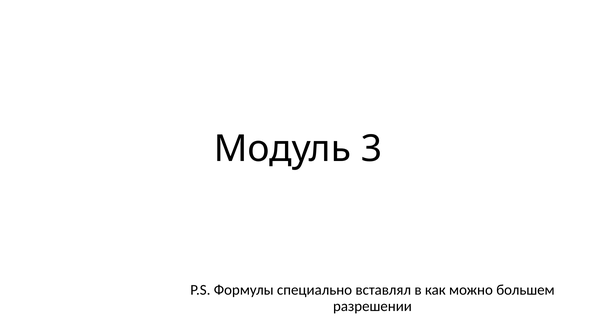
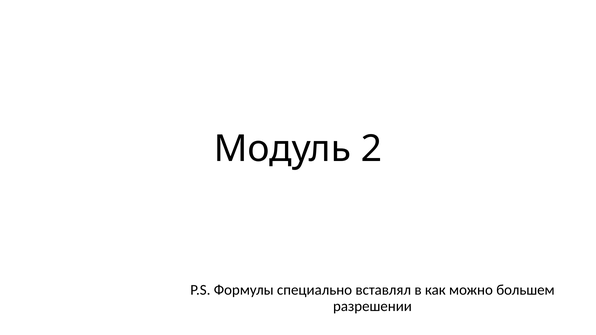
3: 3 -> 2
